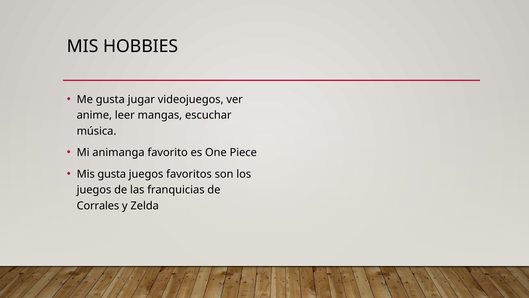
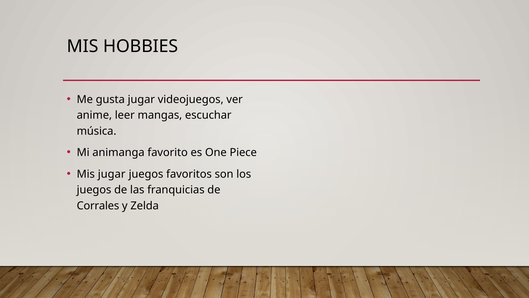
Mis gusta: gusta -> jugar
